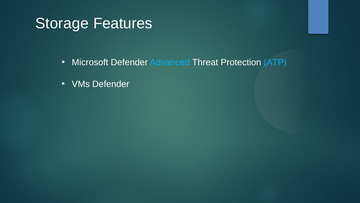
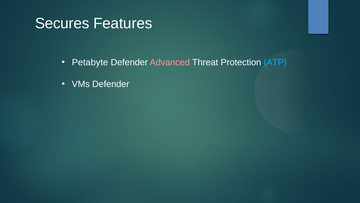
Storage: Storage -> Secures
Microsoft: Microsoft -> Petabyte
Advanced colour: light blue -> pink
